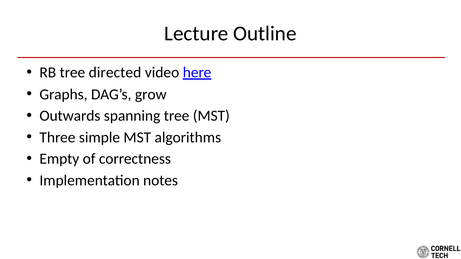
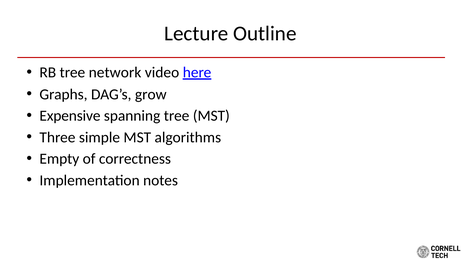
directed: directed -> network
Outwards: Outwards -> Expensive
